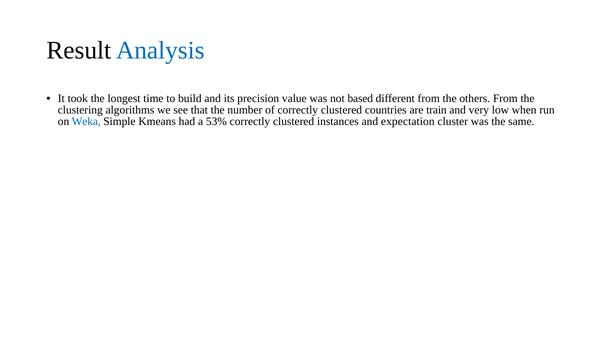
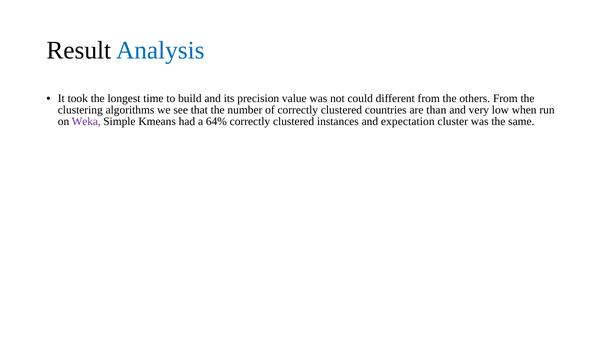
based: based -> could
train: train -> than
Weka colour: blue -> purple
53%: 53% -> 64%
